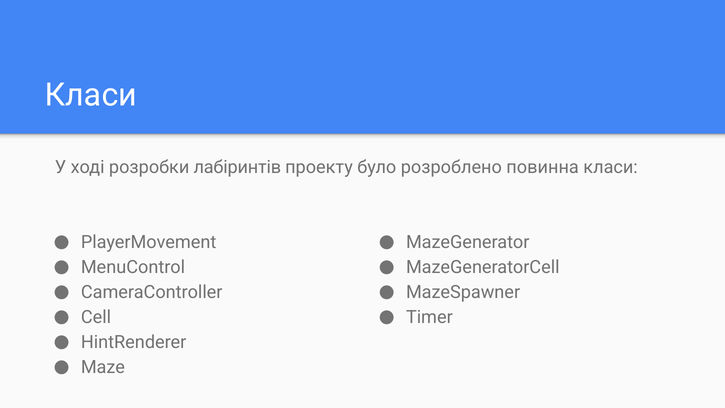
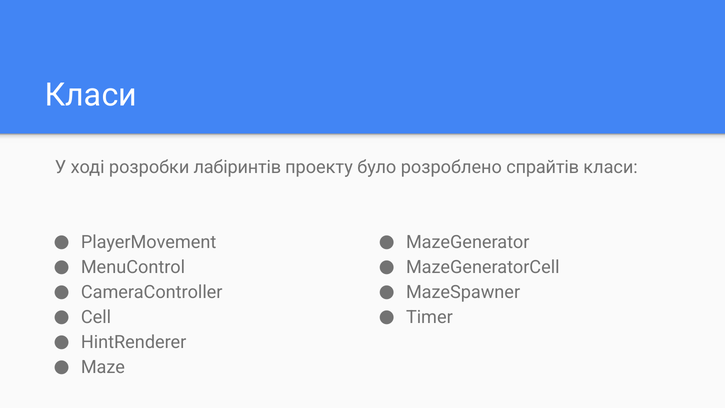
повинна: повинна -> спрайтів
